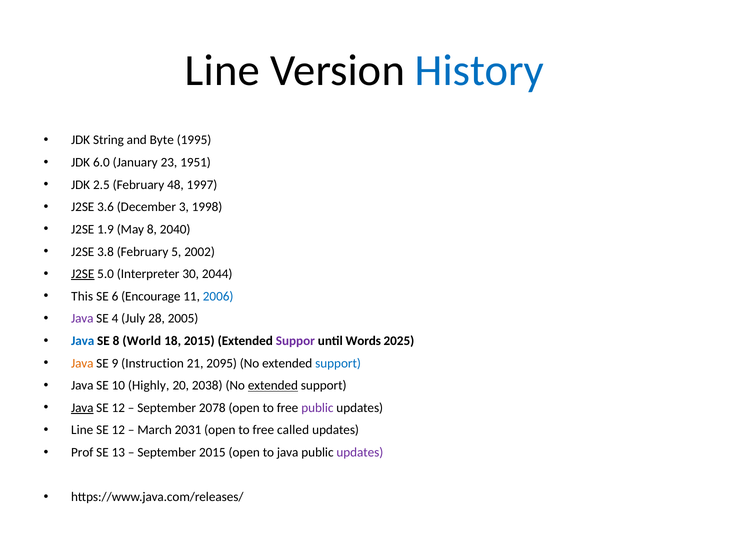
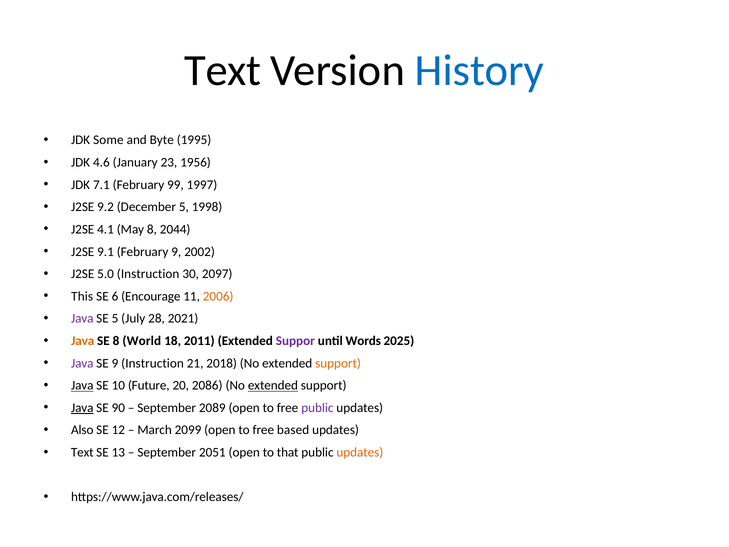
Line at (222, 71): Line -> Text
String: String -> Some
6.0: 6.0 -> 4.6
1951: 1951 -> 1956
2.5: 2.5 -> 7.1
48: 48 -> 99
3.6: 3.6 -> 9.2
December 3: 3 -> 5
1.9: 1.9 -> 4.1
2040: 2040 -> 2044
3.8: 3.8 -> 9.1
February 5: 5 -> 9
J2SE at (83, 274) underline: present -> none
5.0 Interpreter: Interpreter -> Instruction
2044: 2044 -> 2097
2006 colour: blue -> orange
SE 4: 4 -> 5
2005: 2005 -> 2021
Java at (83, 341) colour: blue -> orange
18 2015: 2015 -> 2011
Java at (82, 363) colour: orange -> purple
2095: 2095 -> 2018
support at (338, 363) colour: blue -> orange
Java at (82, 385) underline: none -> present
Highly: Highly -> Future
2038: 2038 -> 2086
12 at (118, 408): 12 -> 90
2078: 2078 -> 2089
Line at (82, 430): Line -> Also
2031: 2031 -> 2099
called: called -> based
Prof at (82, 452): Prof -> Text
September 2015: 2015 -> 2051
to java: java -> that
updates at (360, 452) colour: purple -> orange
